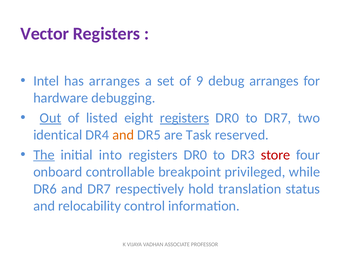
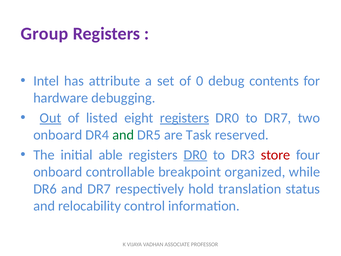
Vector: Vector -> Group
has arranges: arranges -> attribute
9: 9 -> 0
debug arranges: arranges -> contents
identical at (58, 135): identical -> onboard
and at (123, 135) colour: orange -> green
The underline: present -> none
into: into -> able
DR0 at (195, 155) underline: none -> present
privileged: privileged -> organized
